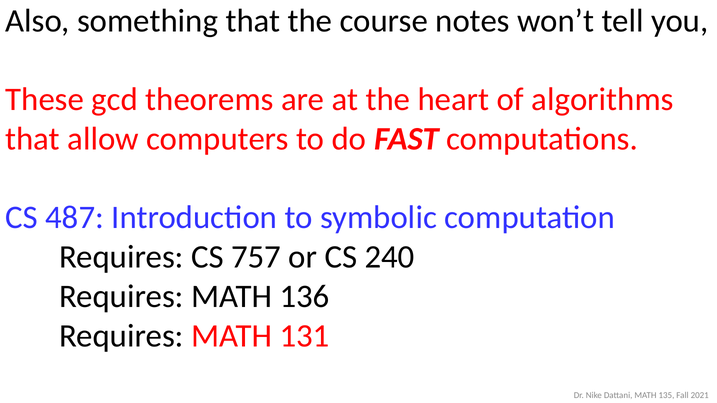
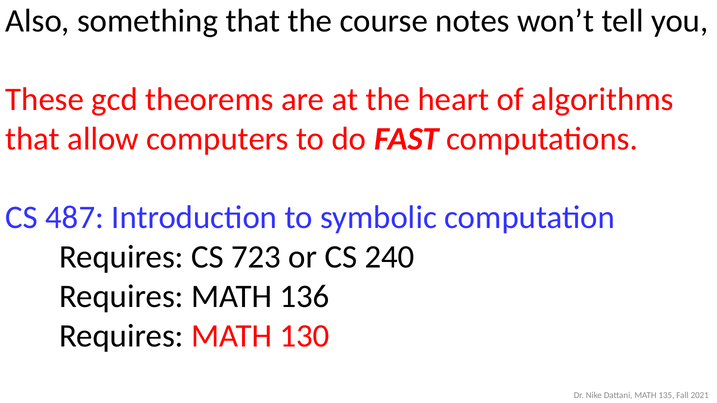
757: 757 -> 723
131: 131 -> 130
